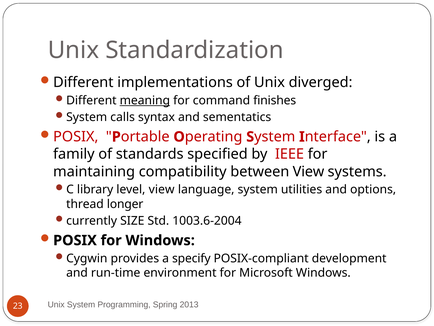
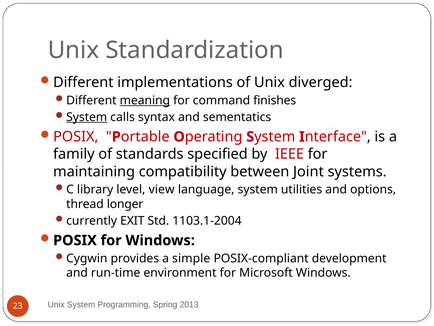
System at (87, 117) underline: none -> present
between View: View -> Joint
SIZE: SIZE -> EXIT
1003.6-2004: 1003.6-2004 -> 1103.1-2004
specify: specify -> simple
